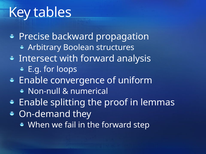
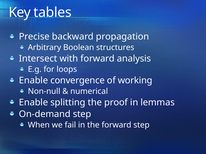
uniform: uniform -> working
On-demand they: they -> step
